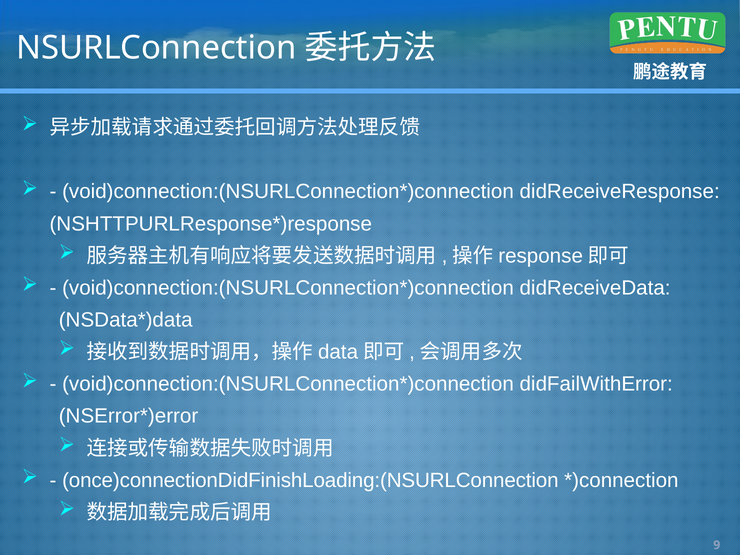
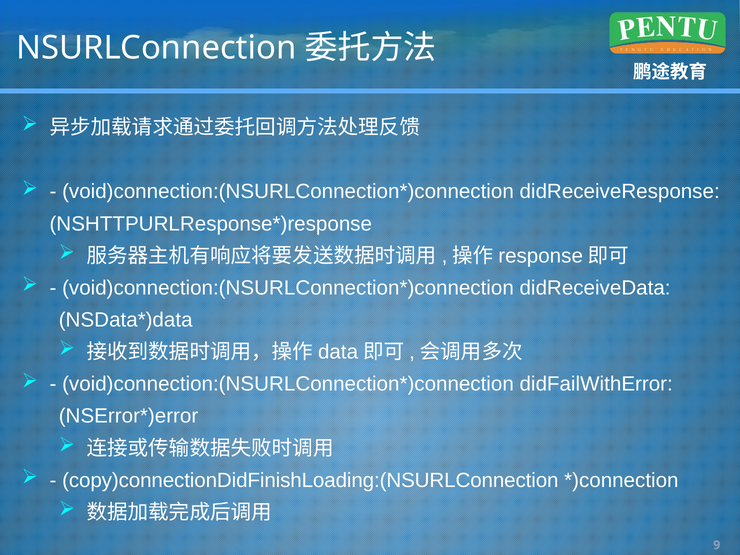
once)connectionDidFinishLoading:(NSURLConnection: once)connectionDidFinishLoading:(NSURLConnection -> copy)connectionDidFinishLoading:(NSURLConnection
